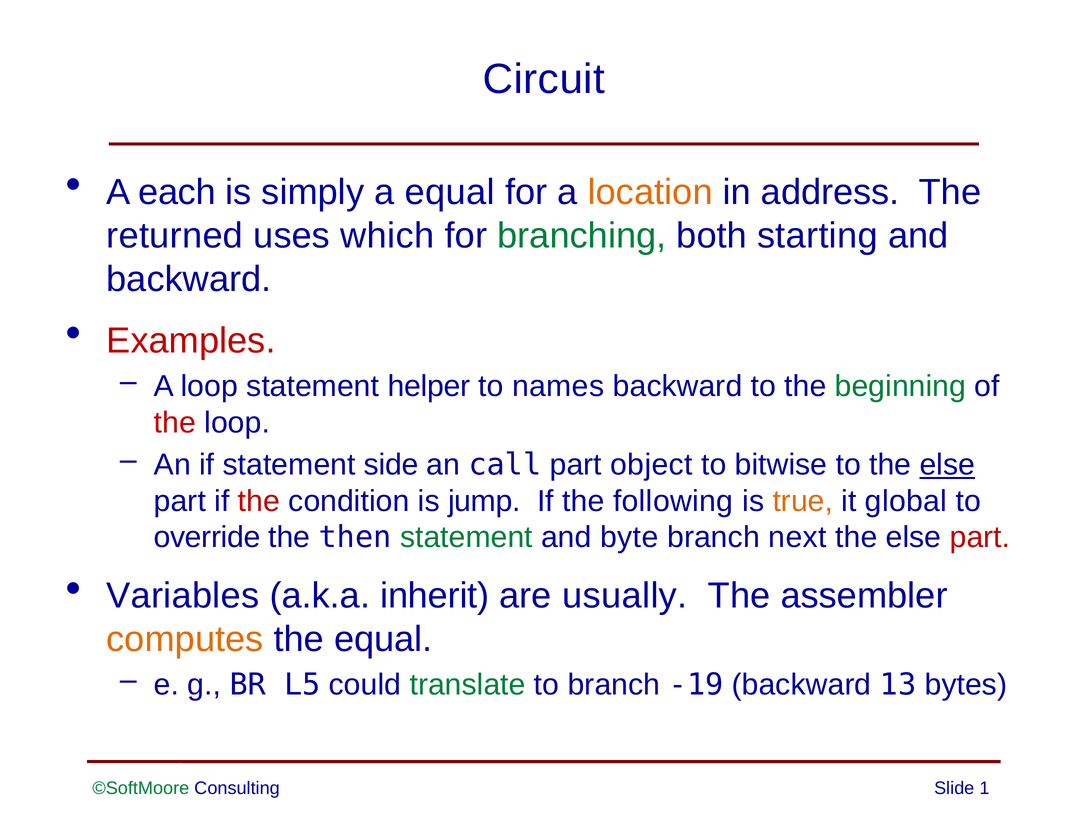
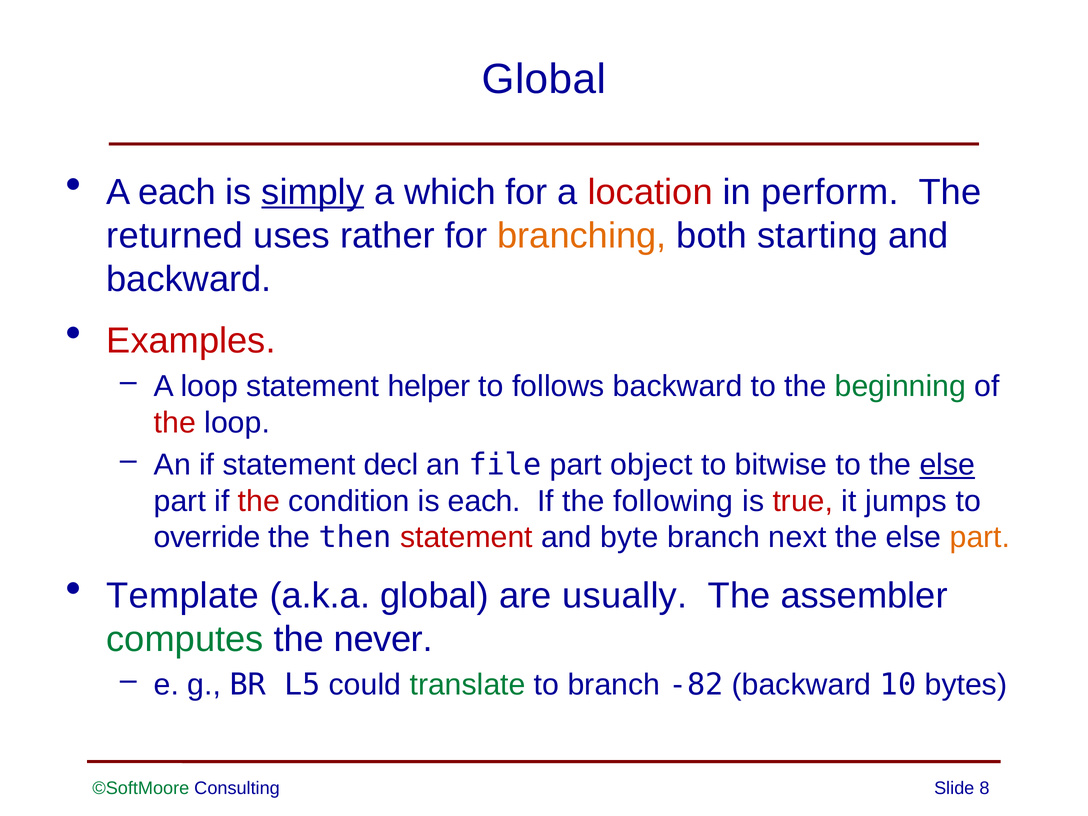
Circuit at (544, 79): Circuit -> Global
simply underline: none -> present
a equal: equal -> which
location colour: orange -> red
address: address -> perform
which: which -> rather
branching colour: green -> orange
names: names -> follows
side: side -> decl
call: call -> file
is jump: jump -> each
true colour: orange -> red
global: global -> jumps
statement at (466, 537) colour: green -> red
part at (980, 537) colour: red -> orange
Variables: Variables -> Template
a.k.a inherit: inherit -> global
computes colour: orange -> green
the equal: equal -> never
-19: -19 -> -82
13: 13 -> 10
1: 1 -> 8
